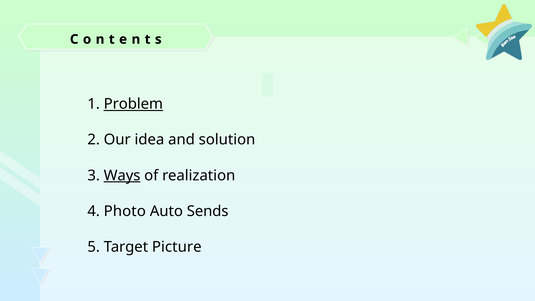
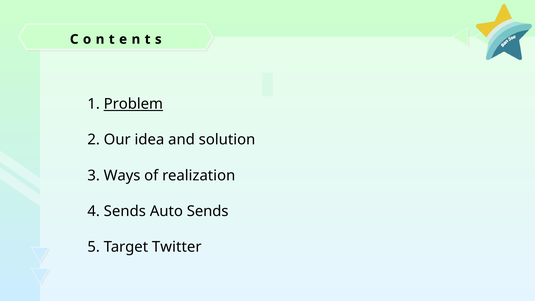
Ways underline: present -> none
4 Photo: Photo -> Sends
Picture: Picture -> Twitter
